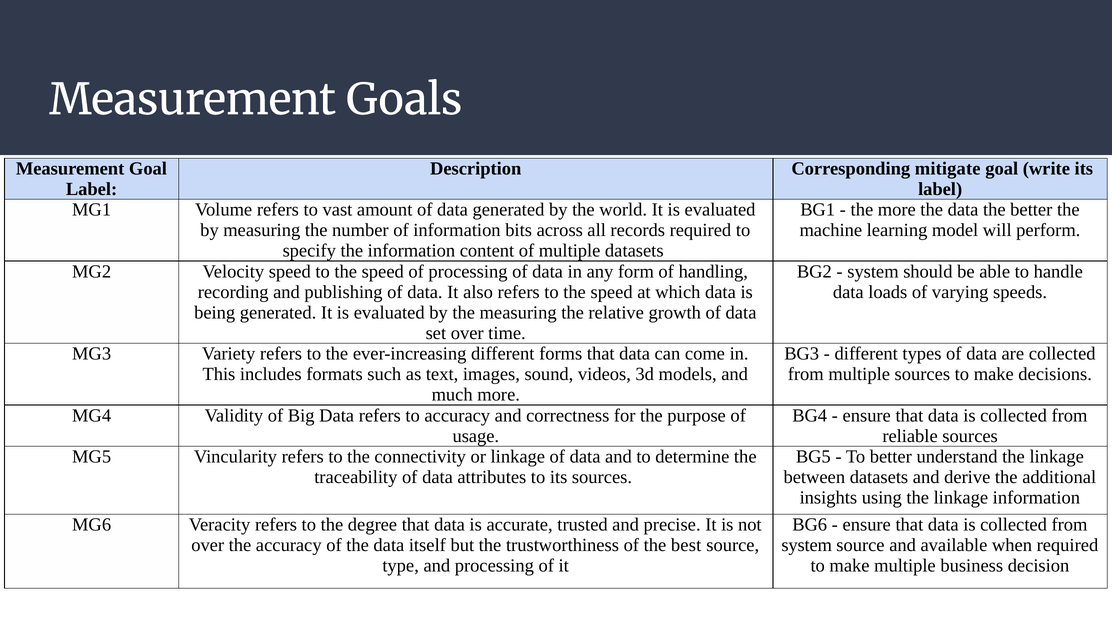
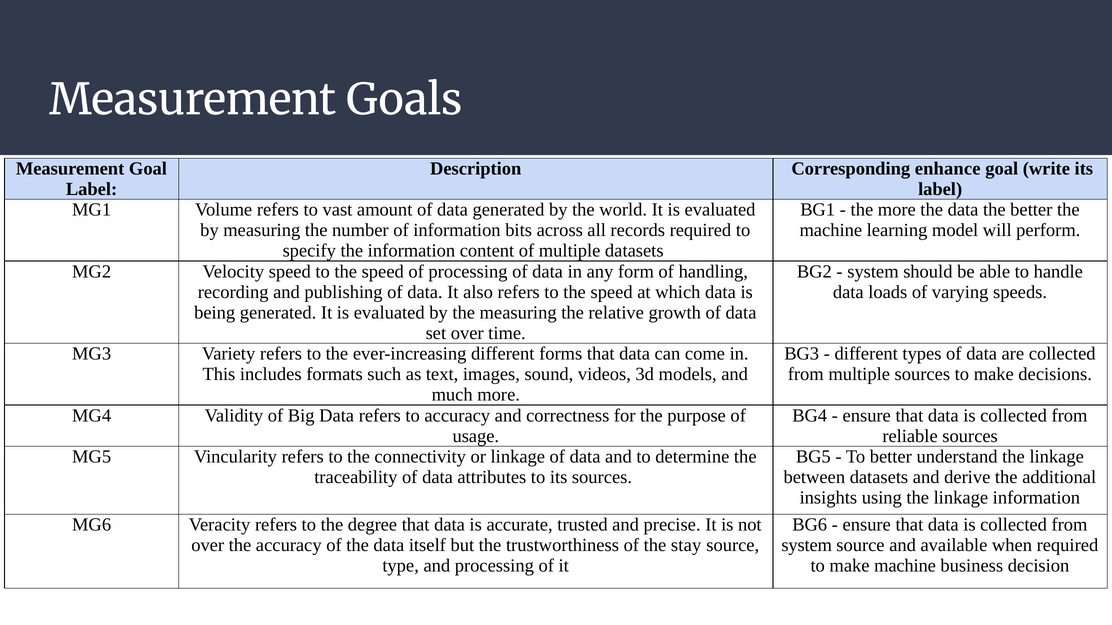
mitigate: mitigate -> enhance
best: best -> stay
make multiple: multiple -> machine
